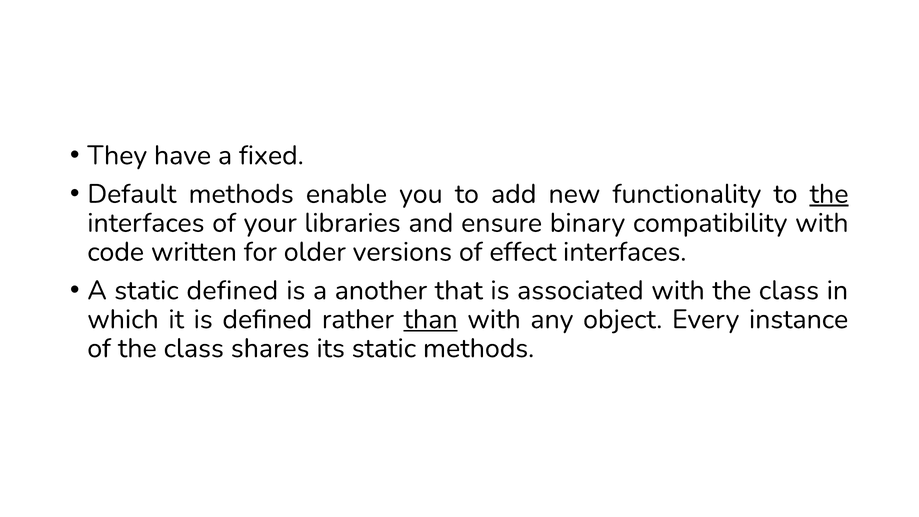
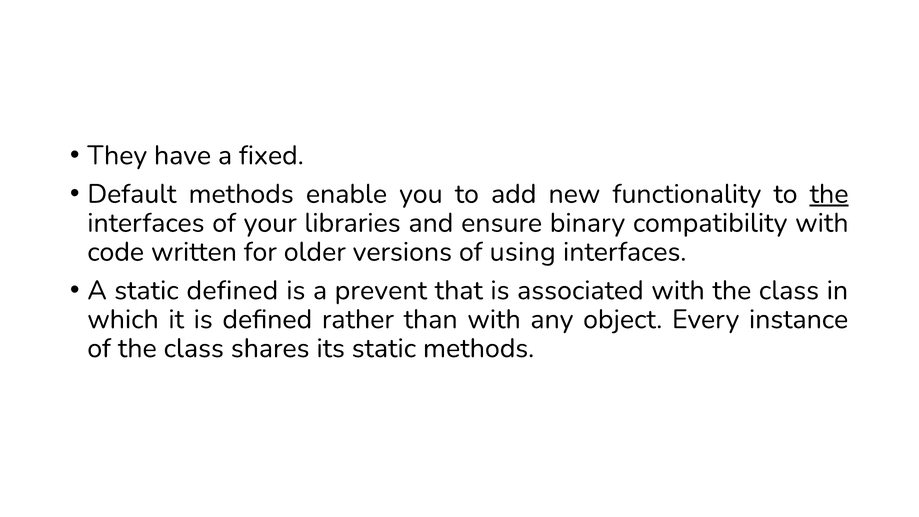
effect: effect -> using
another: another -> prevent
than underline: present -> none
